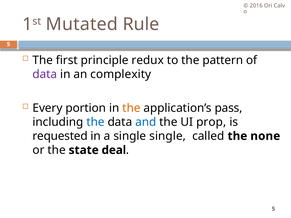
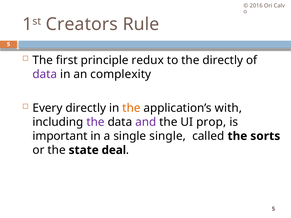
Mutated: Mutated -> Creators
the pattern: pattern -> directly
Every portion: portion -> directly
pass: pass -> with
the at (95, 122) colour: blue -> purple
and colour: blue -> purple
requested: requested -> important
none: none -> sorts
